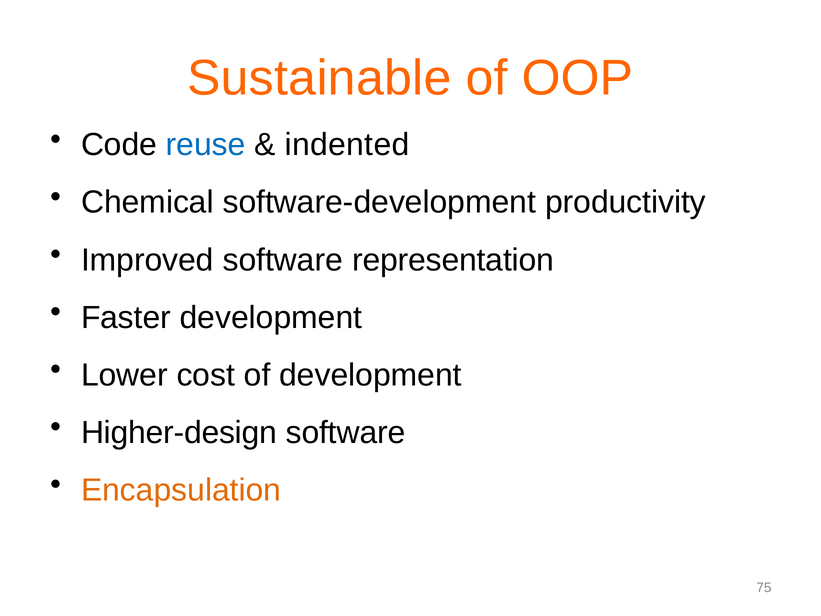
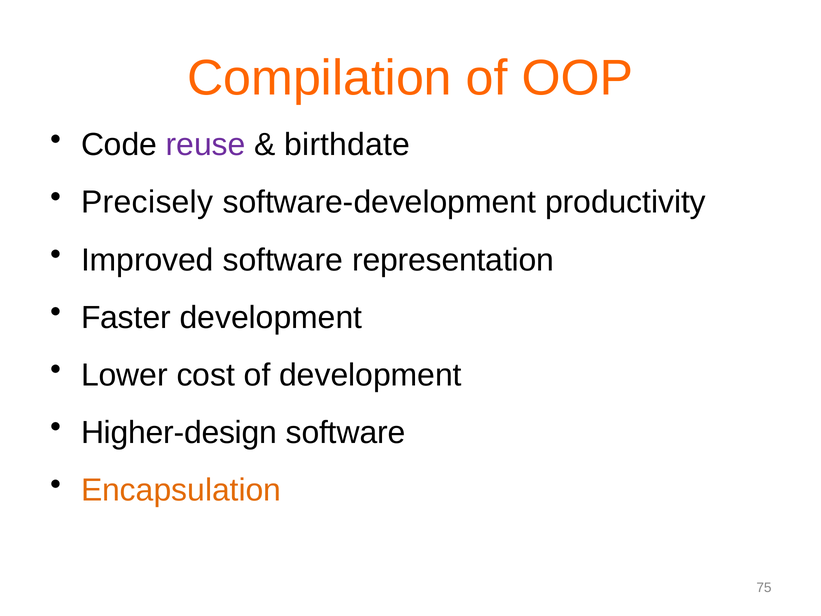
Sustainable: Sustainable -> Compilation
reuse colour: blue -> purple
indented: indented -> birthdate
Chemical: Chemical -> Precisely
